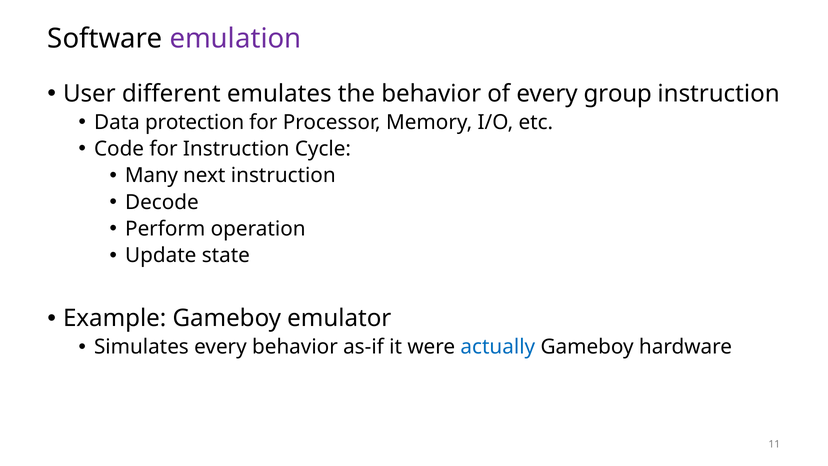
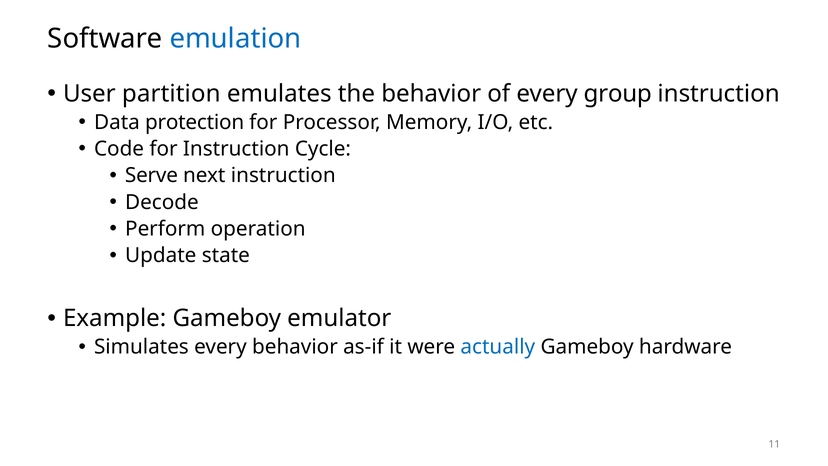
emulation colour: purple -> blue
different: different -> partition
Many: Many -> Serve
